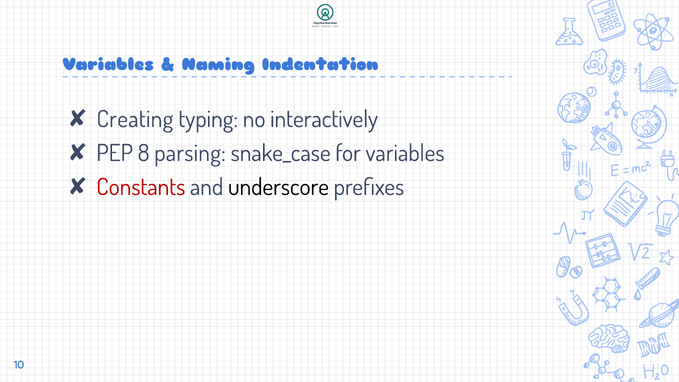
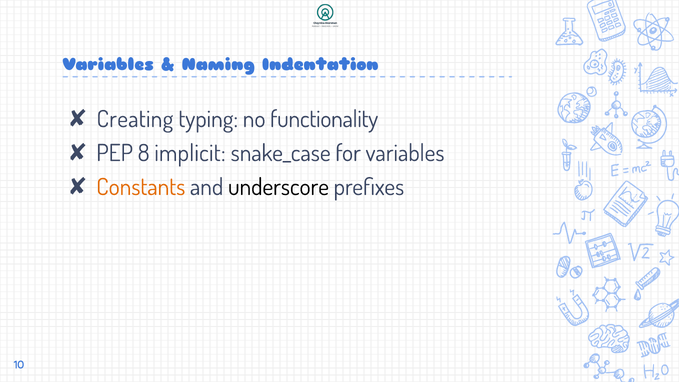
interactively: interactively -> functionality
parsing: parsing -> implicit
Constants colour: red -> orange
